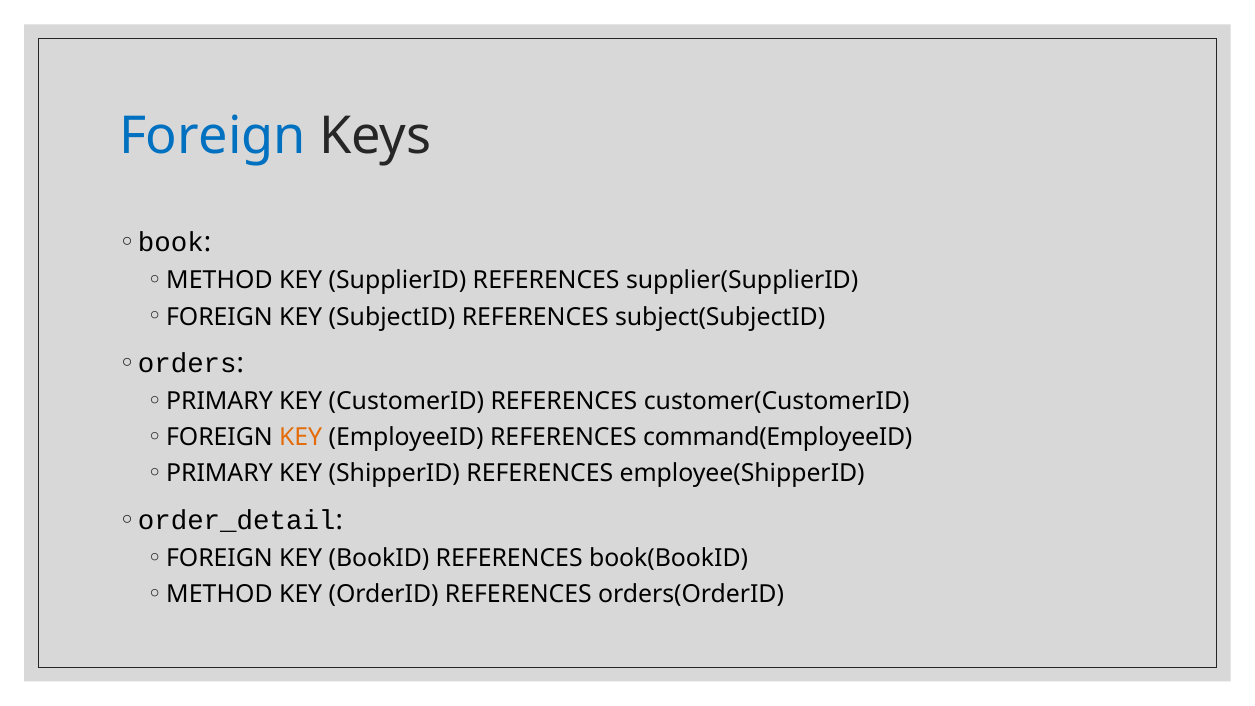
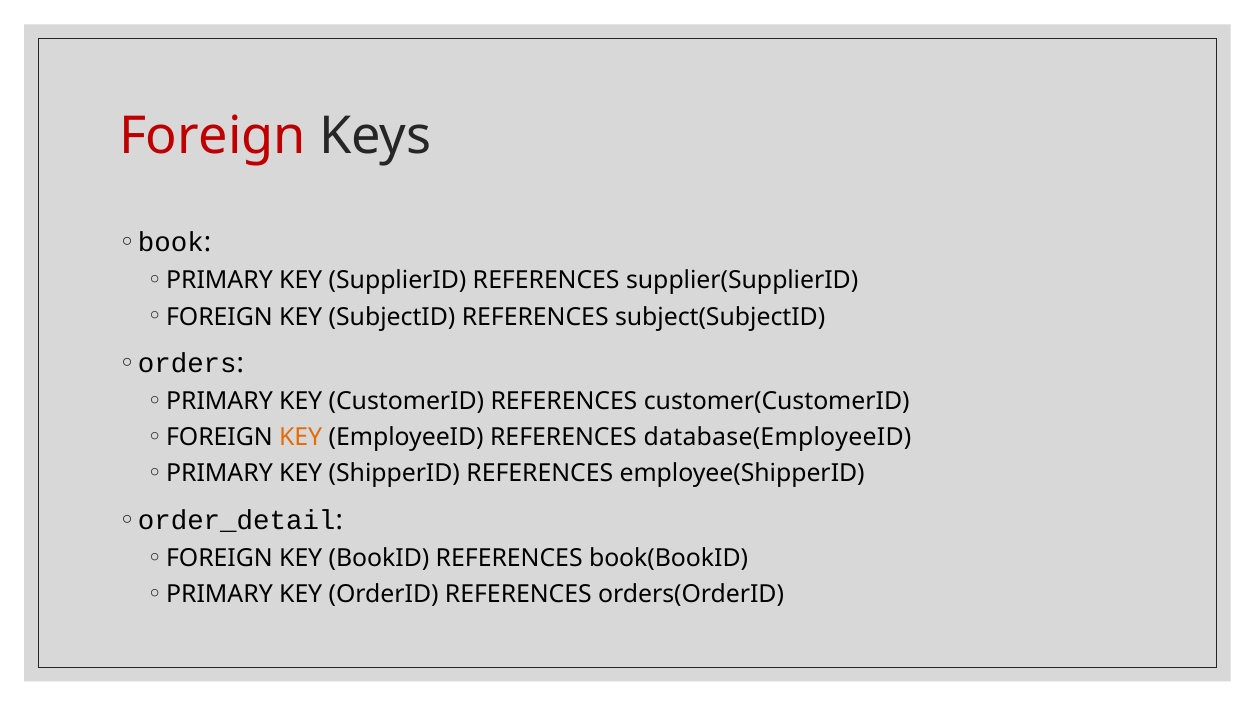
Foreign at (212, 136) colour: blue -> red
METHOD at (219, 280): METHOD -> PRIMARY
command(EmployeeID: command(EmployeeID -> database(EmployeeID
METHOD at (219, 594): METHOD -> PRIMARY
